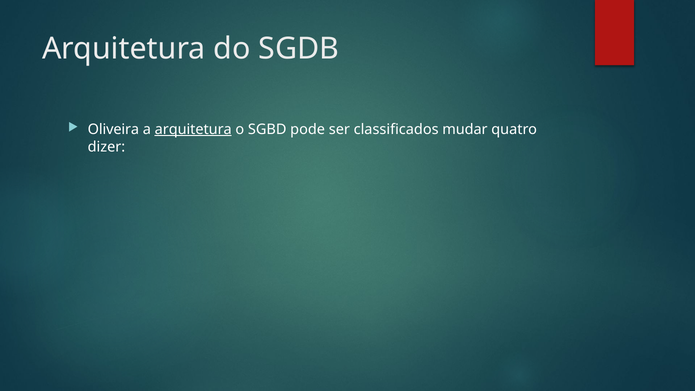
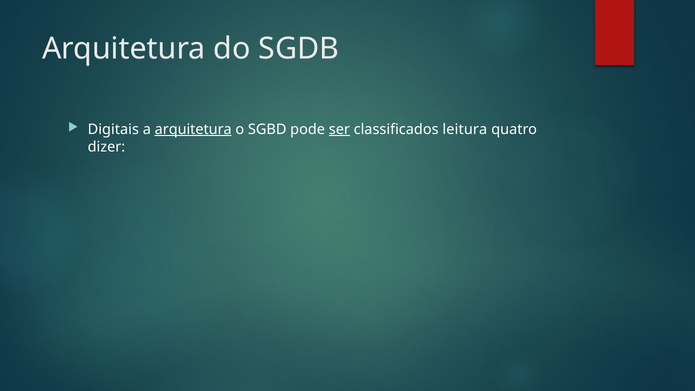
Oliveira: Oliveira -> Digitais
ser underline: none -> present
mudar: mudar -> leitura
